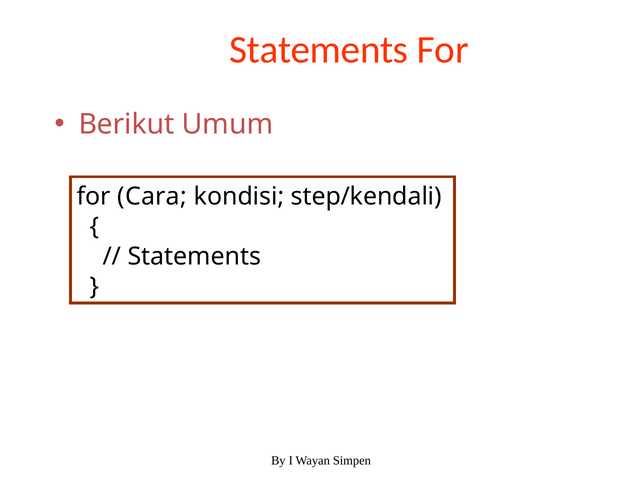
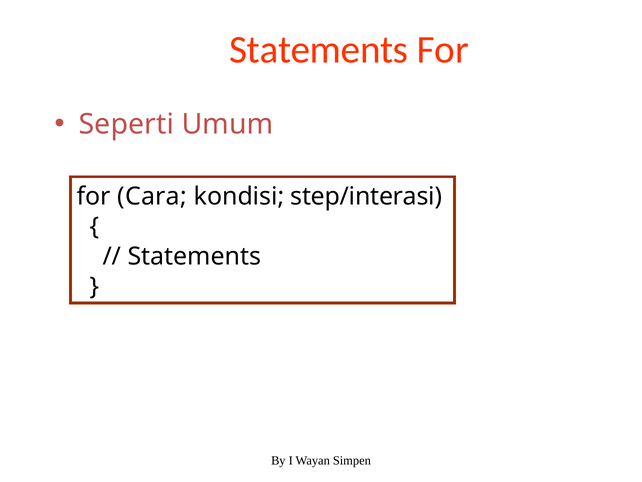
Berikut: Berikut -> Seperti
step/kendali: step/kendali -> step/interasi
